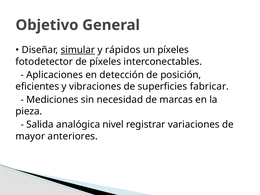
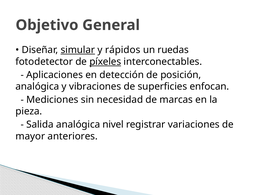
un píxeles: píxeles -> ruedas
píxeles at (105, 62) underline: none -> present
eficientes at (37, 87): eficientes -> analógica
fabricar: fabricar -> enfocan
